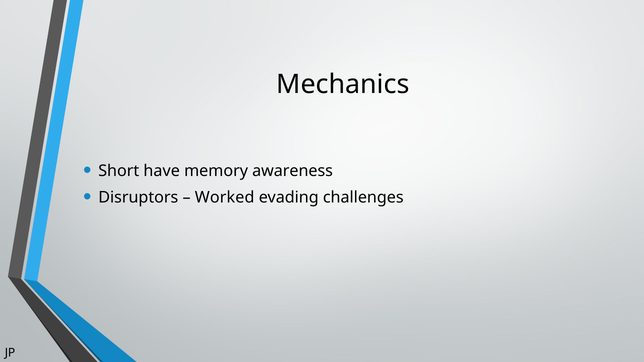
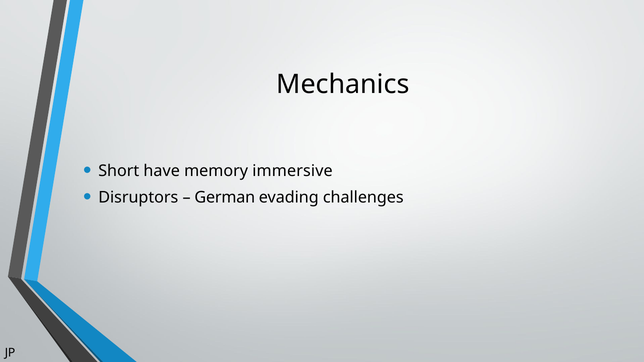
awareness: awareness -> immersive
Worked: Worked -> German
